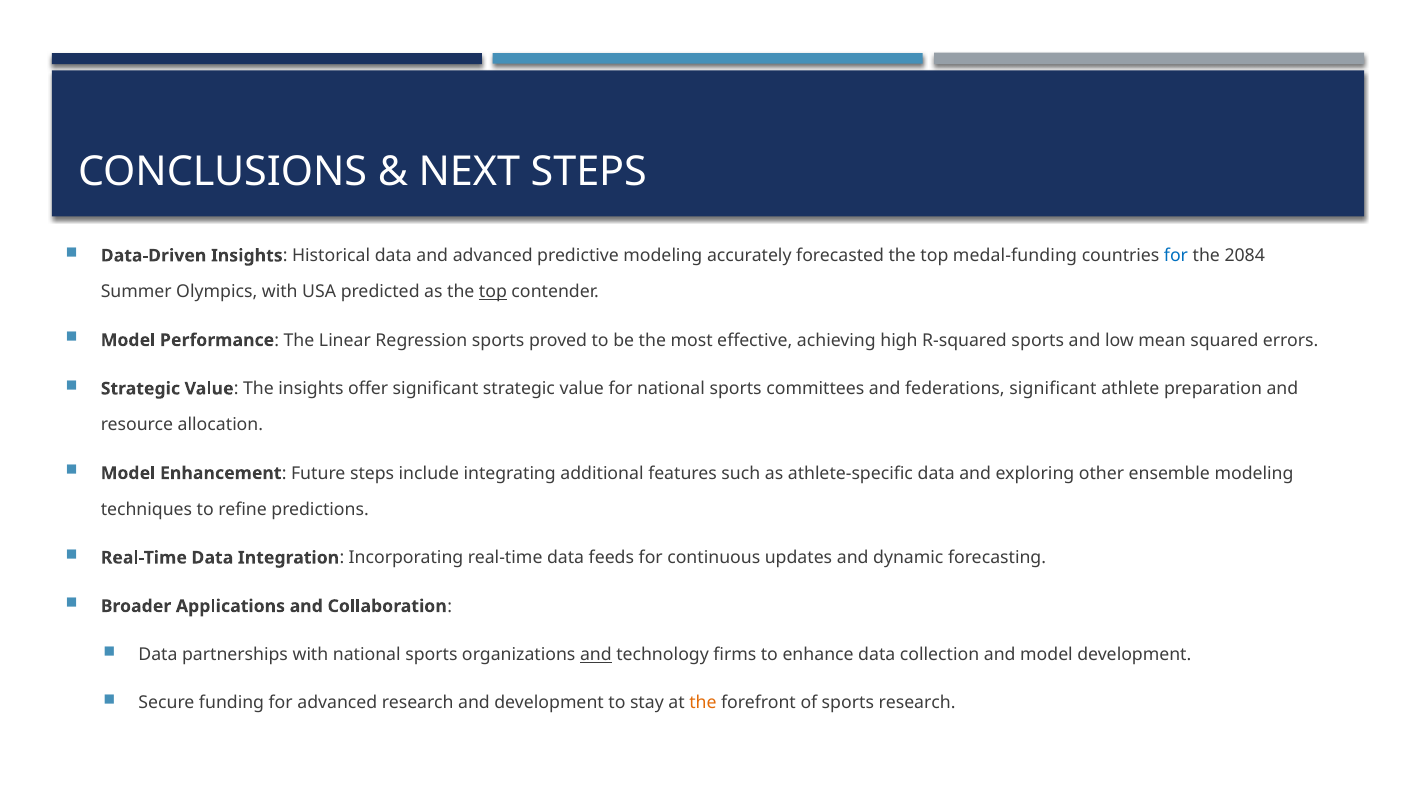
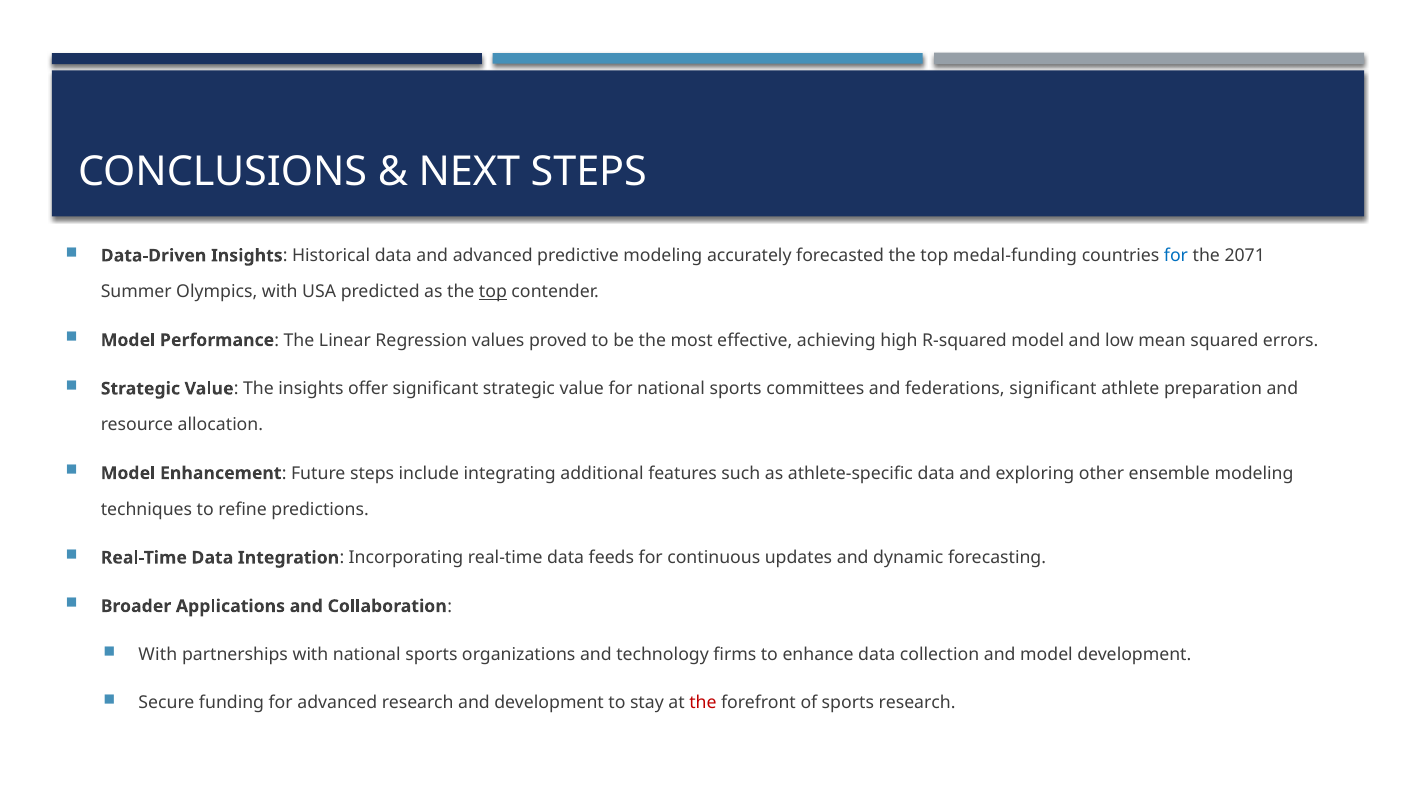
2084: 2084 -> 2071
Regression sports: sports -> values
R-squared sports: sports -> model
Data at (158, 655): Data -> With
and at (596, 655) underline: present -> none
the at (703, 704) colour: orange -> red
